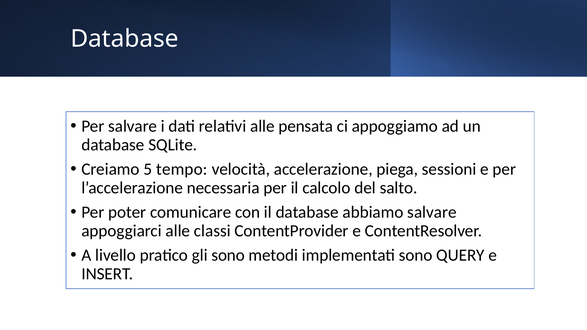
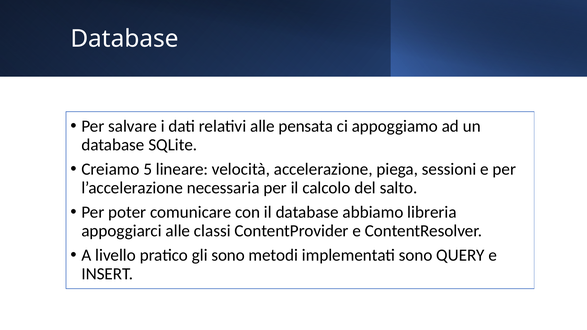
tempo: tempo -> lineare
abbiamo salvare: salvare -> libreria
